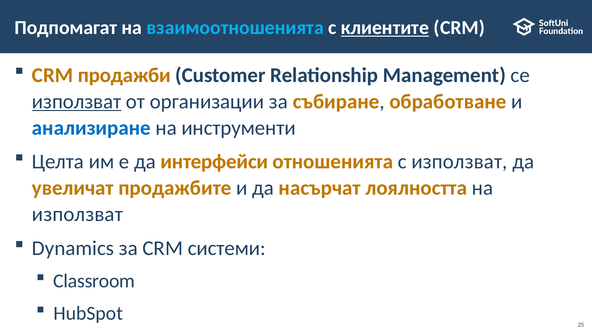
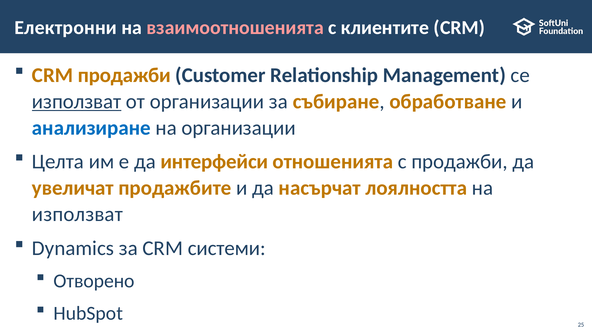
Подпомагат: Подпомагат -> Електронни
взаимоотношенията colour: light blue -> pink
клиентите underline: present -> none
на инструменти: инструменти -> организации
с използват: използват -> продажби
Classroom: Classroom -> Отворено
